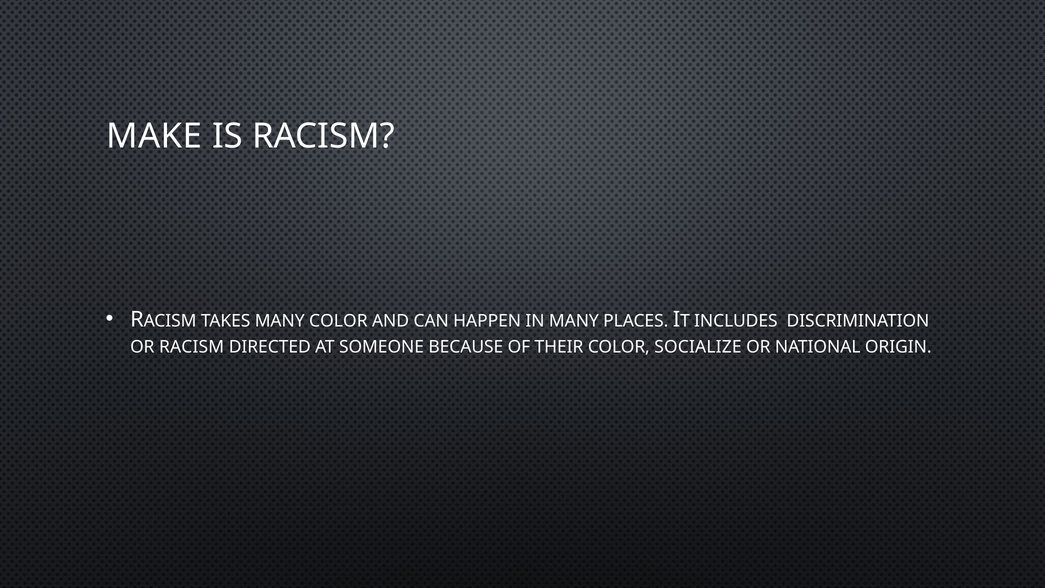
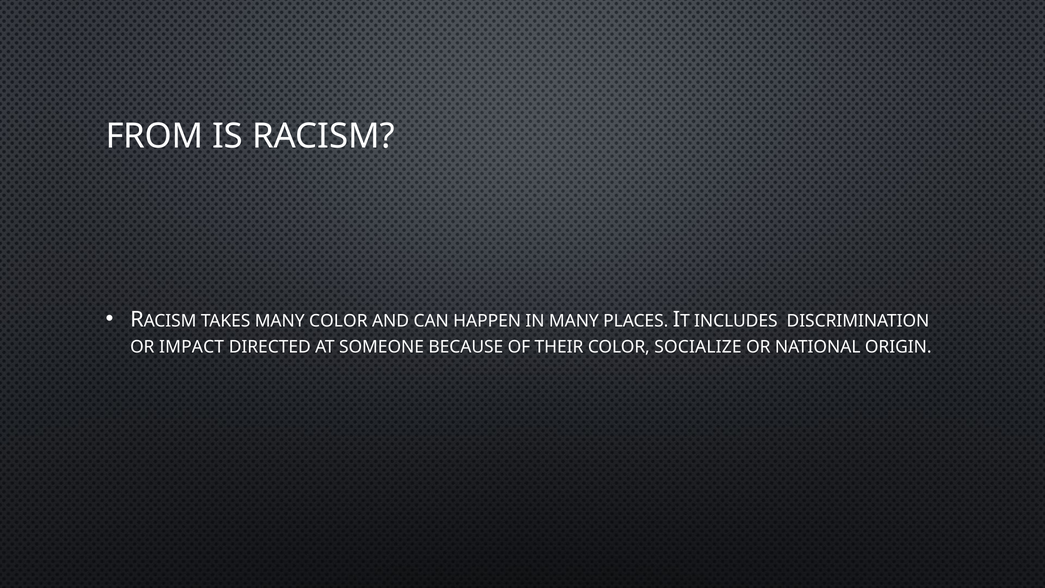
MAKE: MAKE -> FROM
OR RACISM: RACISM -> IMPACT
